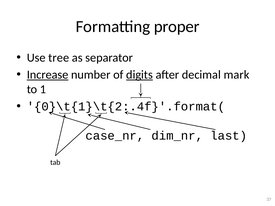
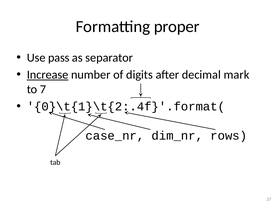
tree: tree -> pass
digits underline: present -> none
1: 1 -> 7
last: last -> rows
